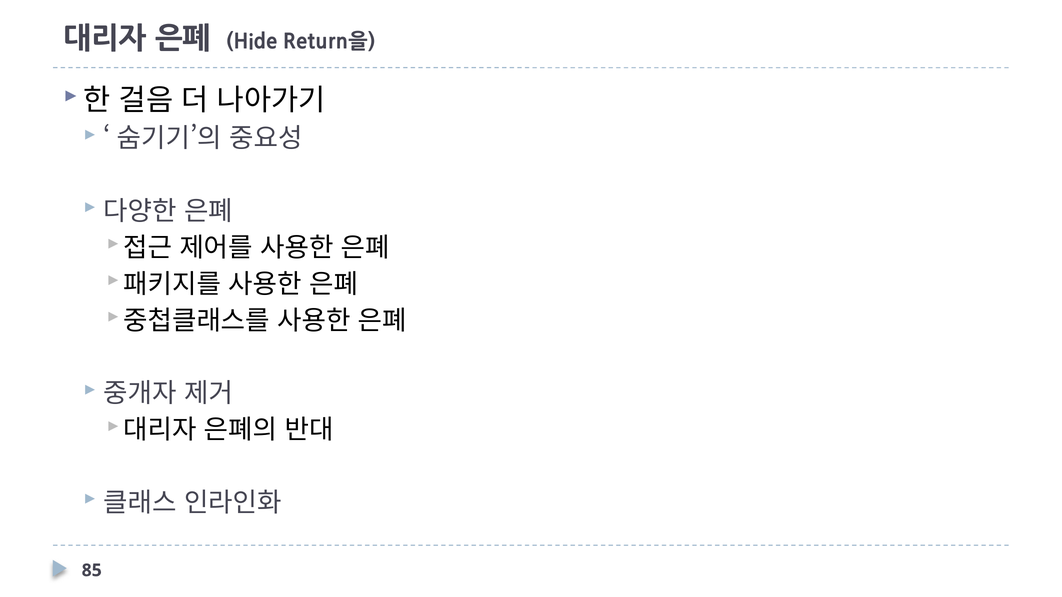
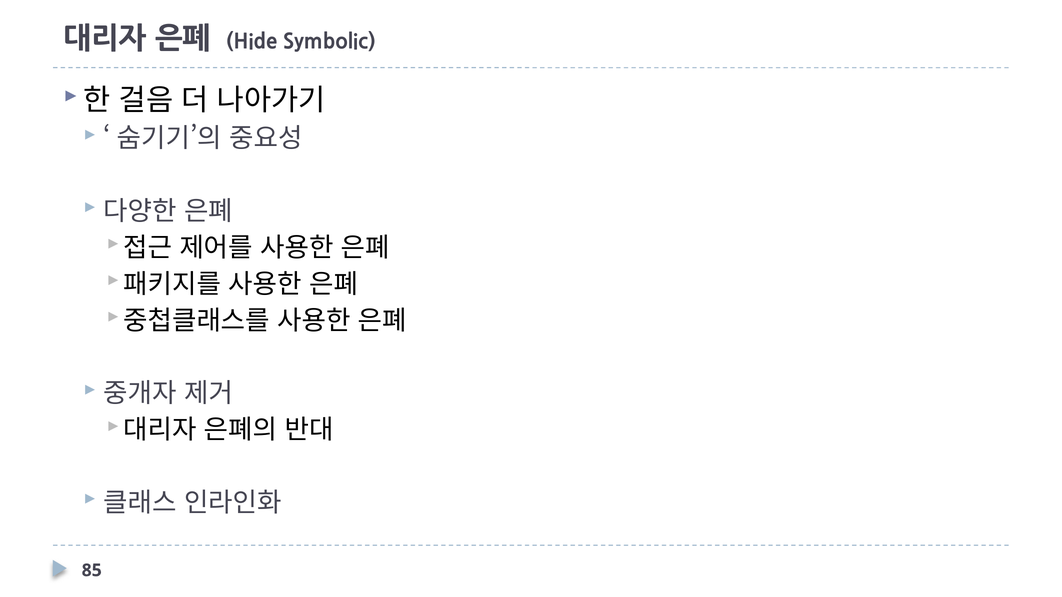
Return을: Return을 -> Symbolic
